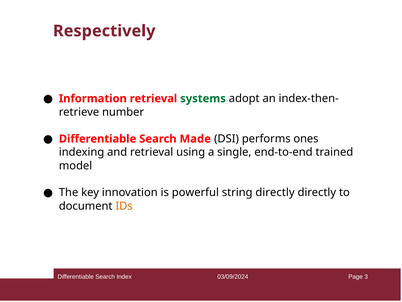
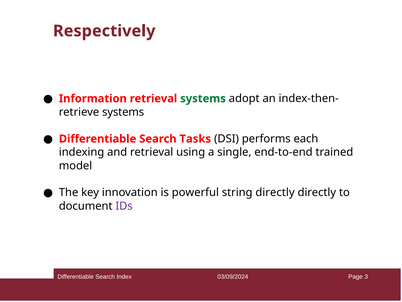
number at (123, 112): number -> systems
Made: Made -> Tasks
ones: ones -> each
IDs colour: orange -> purple
